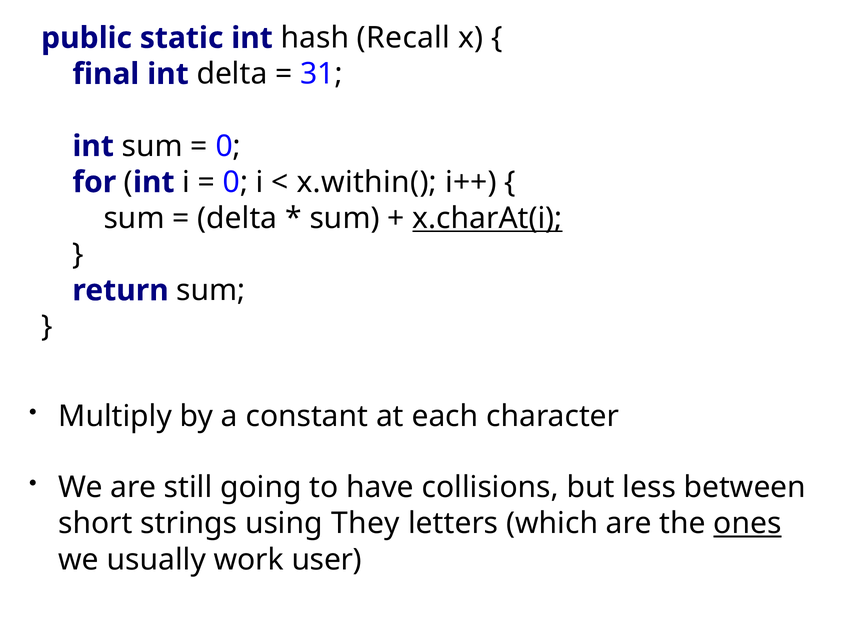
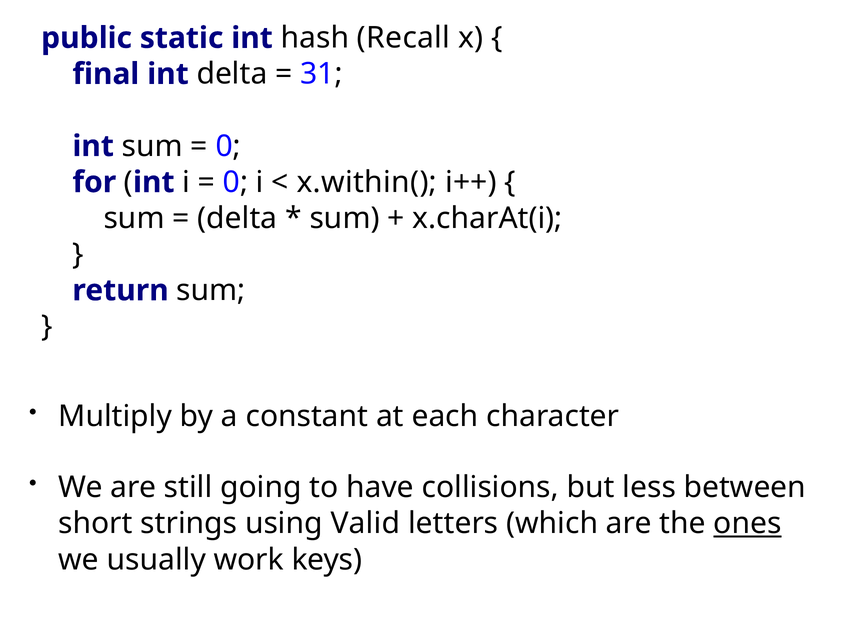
x.charAt(i underline: present -> none
They: They -> Valid
user: user -> keys
